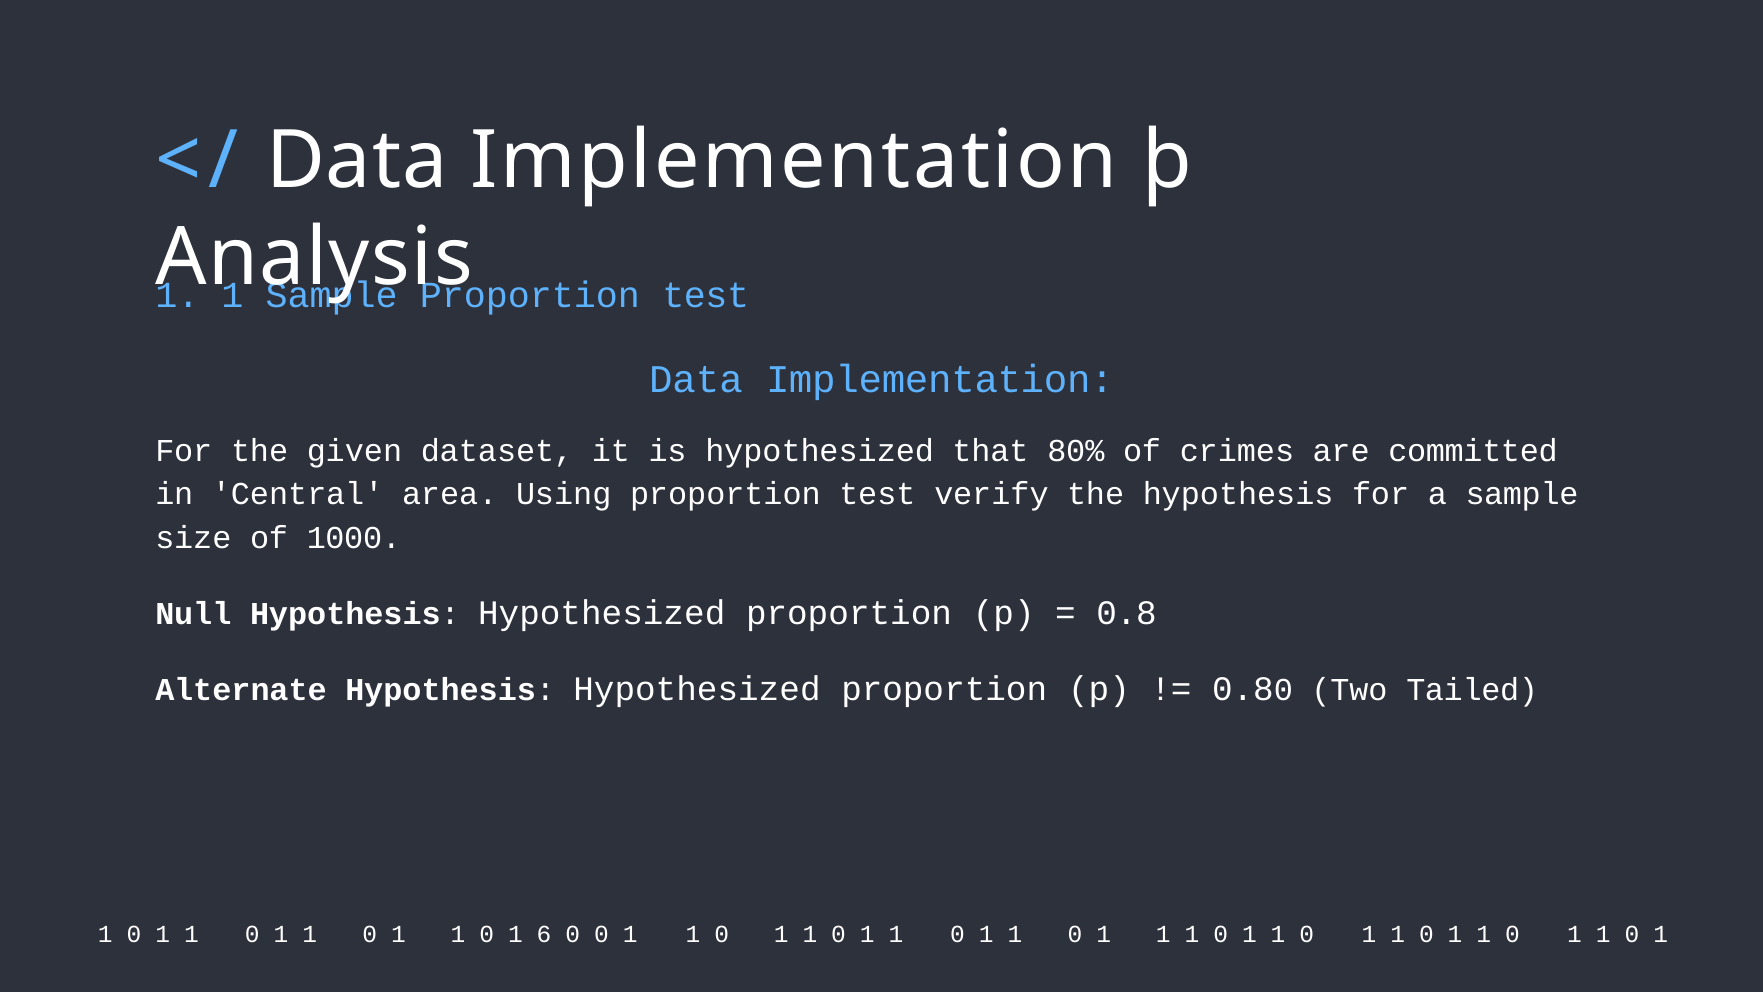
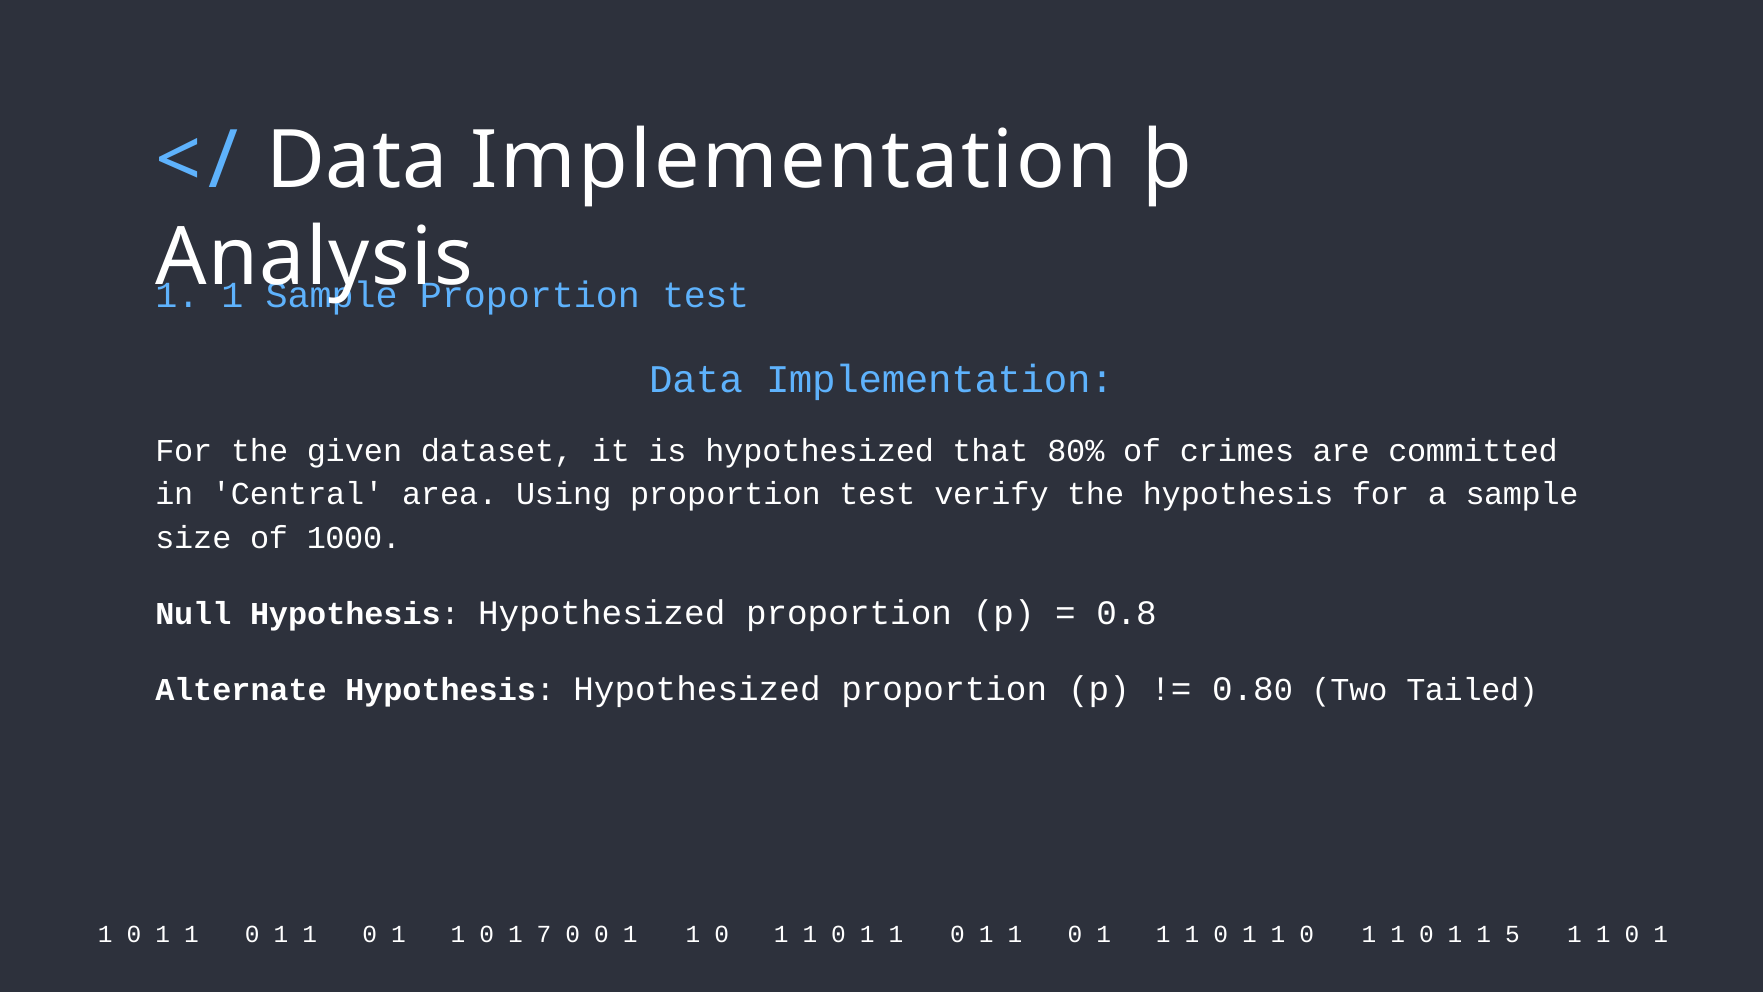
6: 6 -> 7
0 at (1513, 934): 0 -> 5
